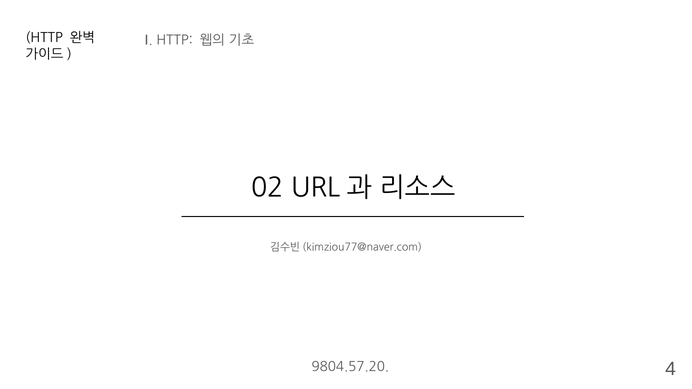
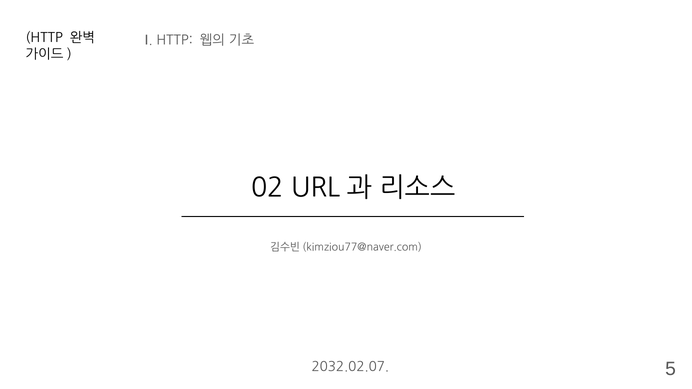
9804.57.20: 9804.57.20 -> 2032.02.07
4: 4 -> 5
